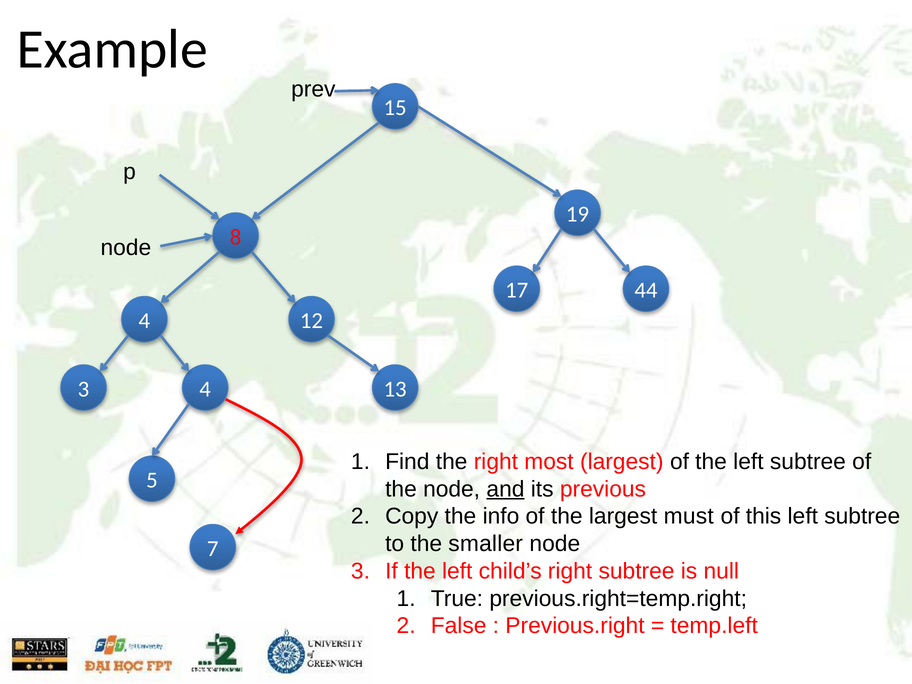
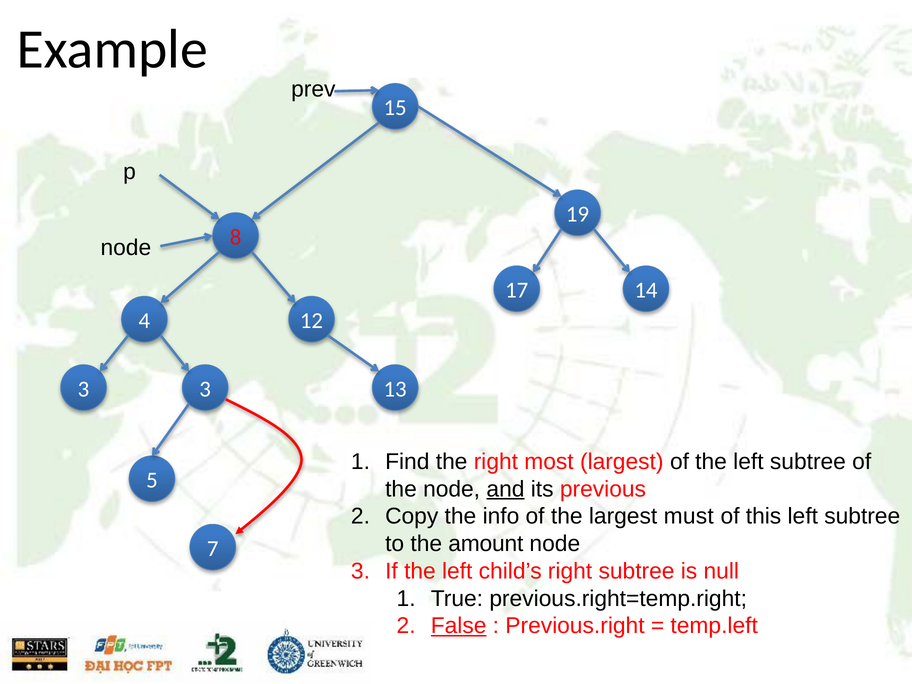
44: 44 -> 14
3 4: 4 -> 3
smaller: smaller -> amount
False underline: none -> present
